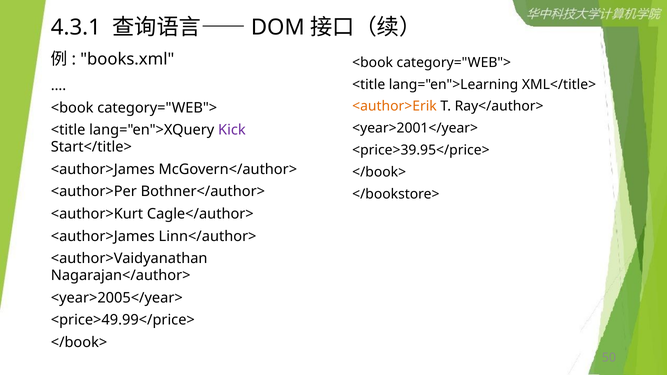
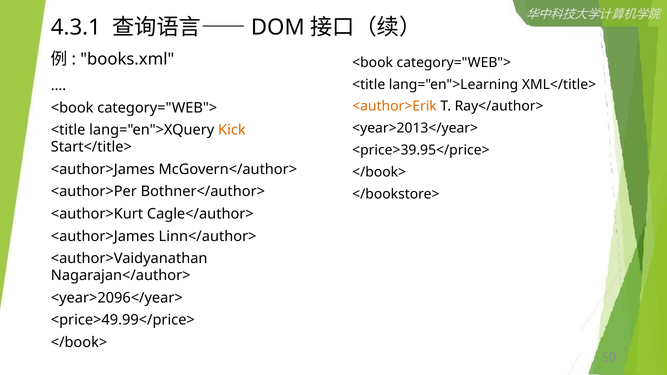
<year>2001</year>: <year>2001</year> -> <year>2013</year>
Kick colour: purple -> orange
<year>2005</year>: <year>2005</year> -> <year>2096</year>
